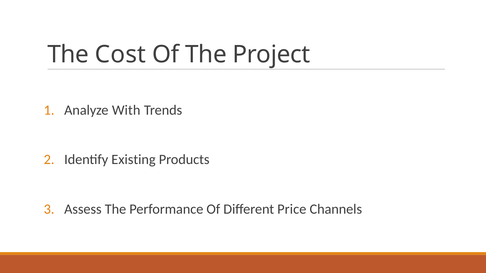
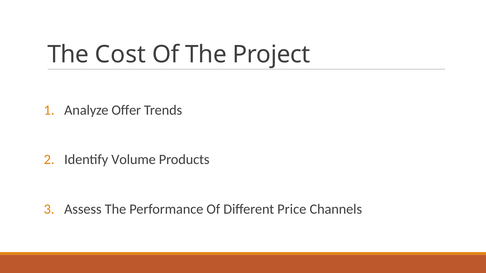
With: With -> Offer
Existing: Existing -> Volume
